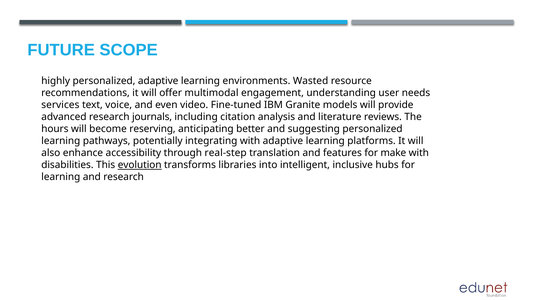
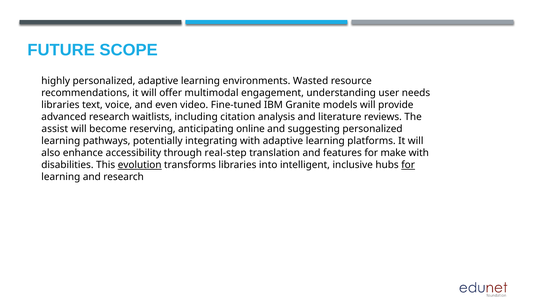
services at (60, 105): services -> libraries
journals: journals -> waitlists
hours: hours -> assist
better: better -> online
for at (408, 165) underline: none -> present
